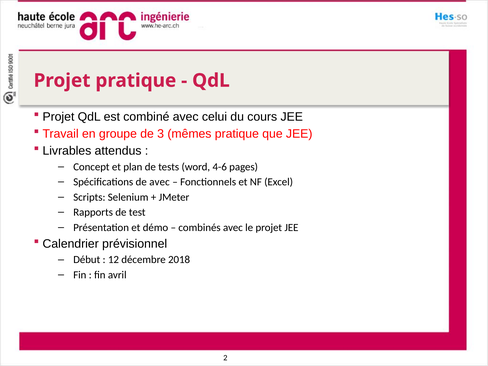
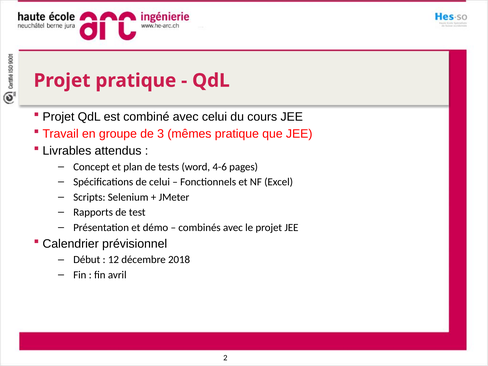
de avec: avec -> celui
